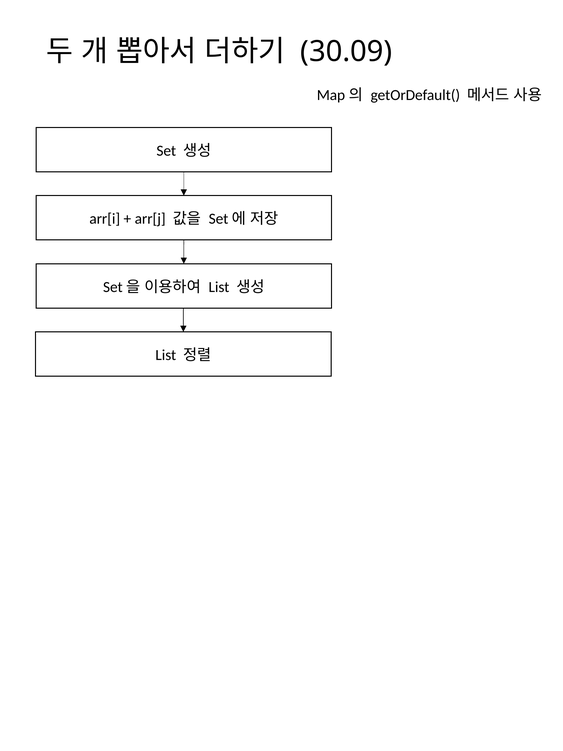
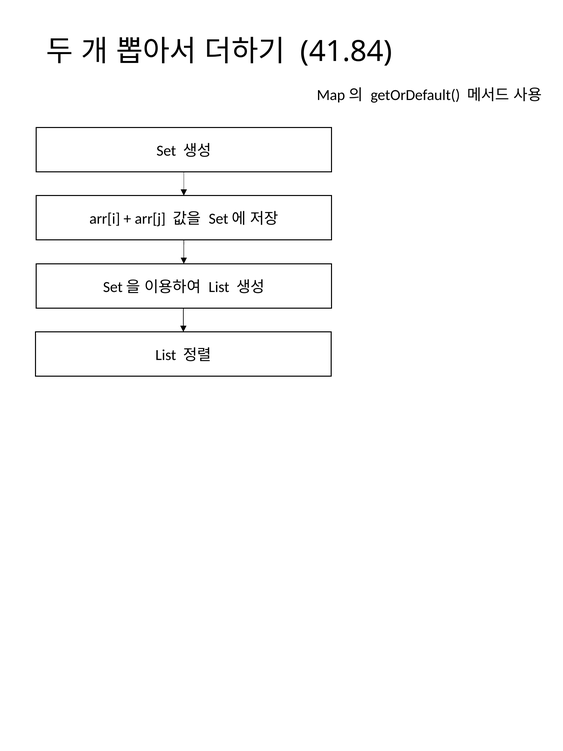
30.09: 30.09 -> 41.84
